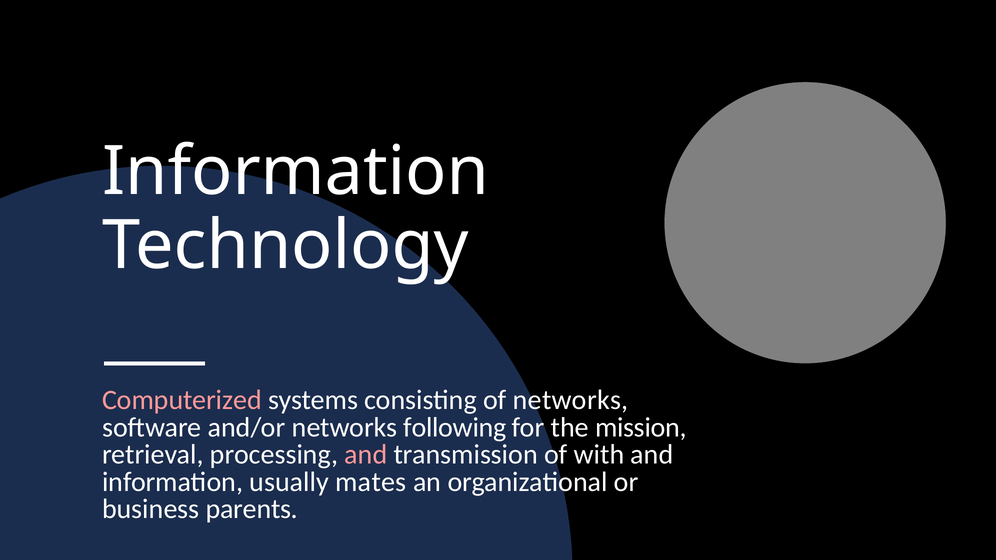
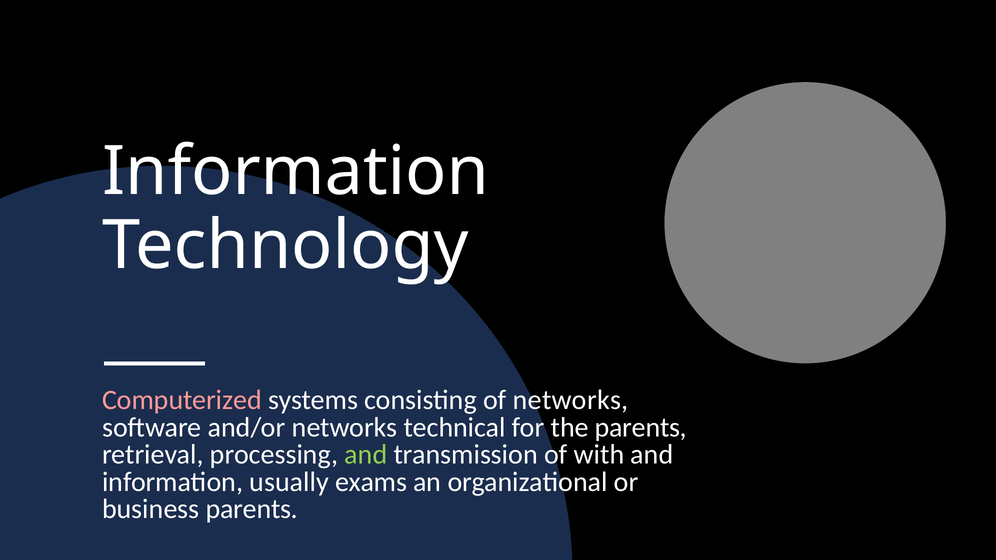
following: following -> technical
the mission: mission -> parents
and at (366, 455) colour: pink -> light green
mates: mates -> exams
